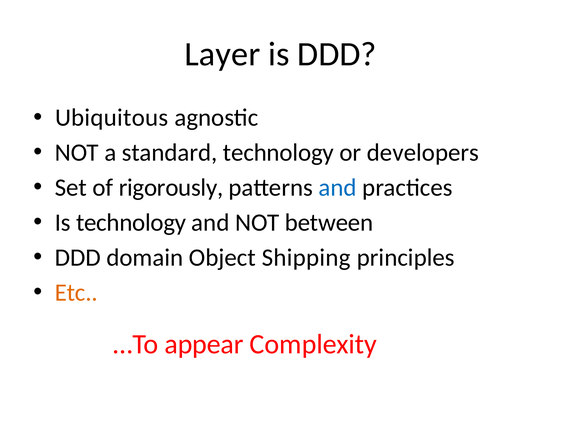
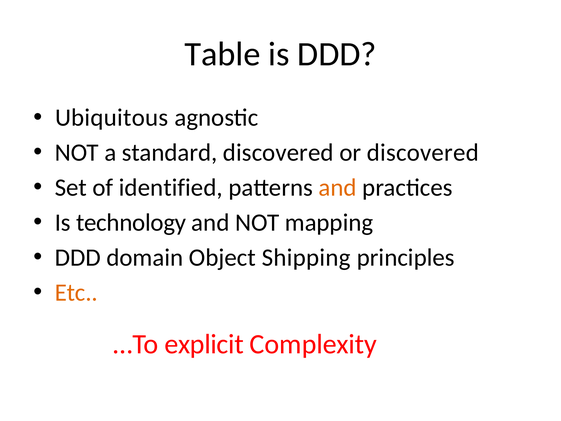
Layer: Layer -> Table
standard technology: technology -> discovered
or developers: developers -> discovered
rigorously: rigorously -> identified
and at (338, 188) colour: blue -> orange
between: between -> mapping
appear: appear -> explicit
